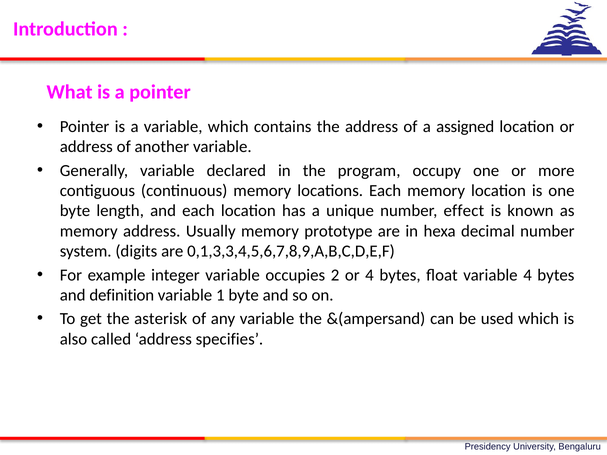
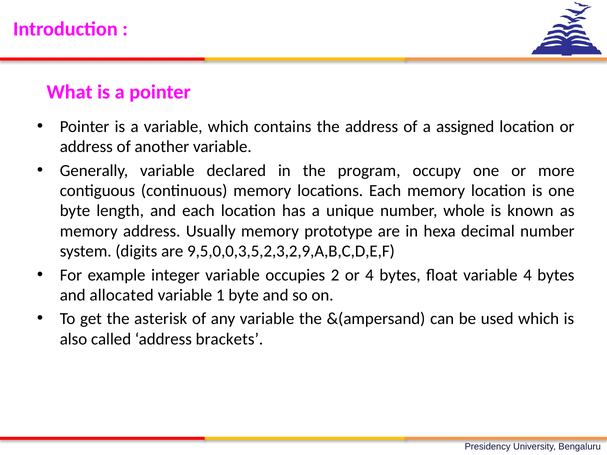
effect: effect -> whole
0,1,3,3,4,5,6,7,8,9,A,B,C,D,E,F: 0,1,3,3,4,5,6,7,8,9,A,B,C,D,E,F -> 9,5,0,0,3,5,2,3,2,9,A,B,C,D,E,F
definition: definition -> allocated
specifies: specifies -> brackets
